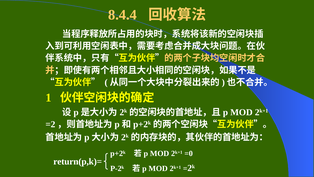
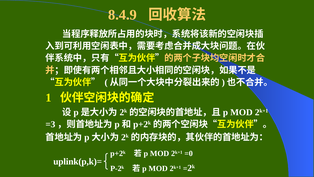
8.4.4: 8.4.4 -> 8.4.9
=2: =2 -> =3
return(p,k)=: return(p,k)= -> uplink(p,k)=
